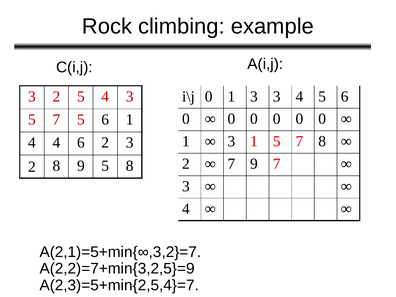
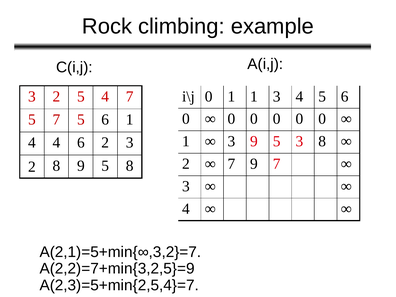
4 3: 3 -> 7
1 3: 3 -> 1
3 1: 1 -> 9
7 at (299, 141): 7 -> 3
